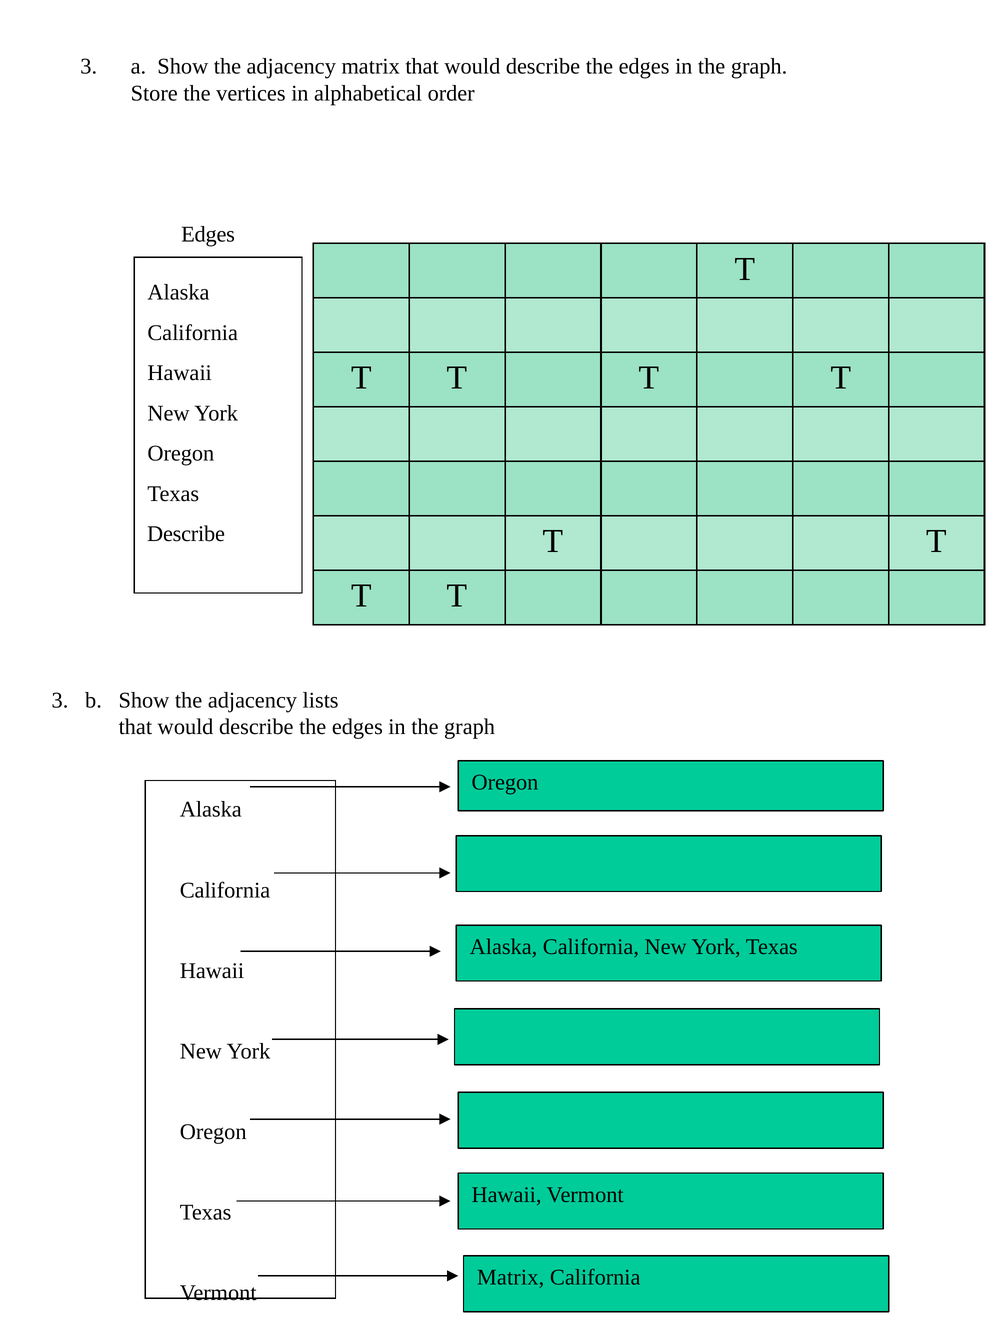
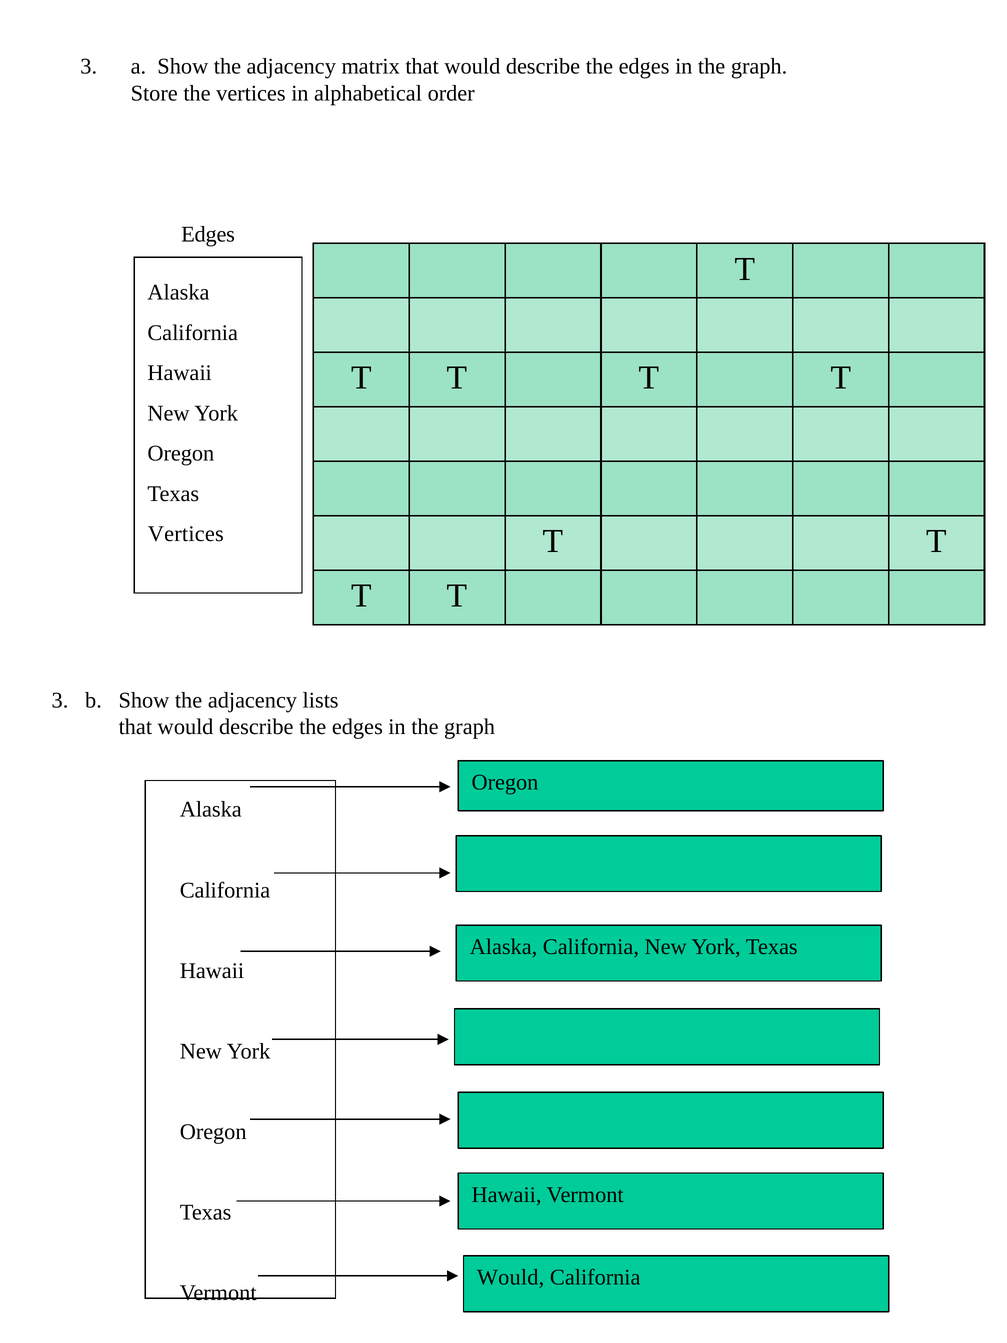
Describe at (186, 534): Describe -> Vertices
Matrix at (511, 1277): Matrix -> Would
